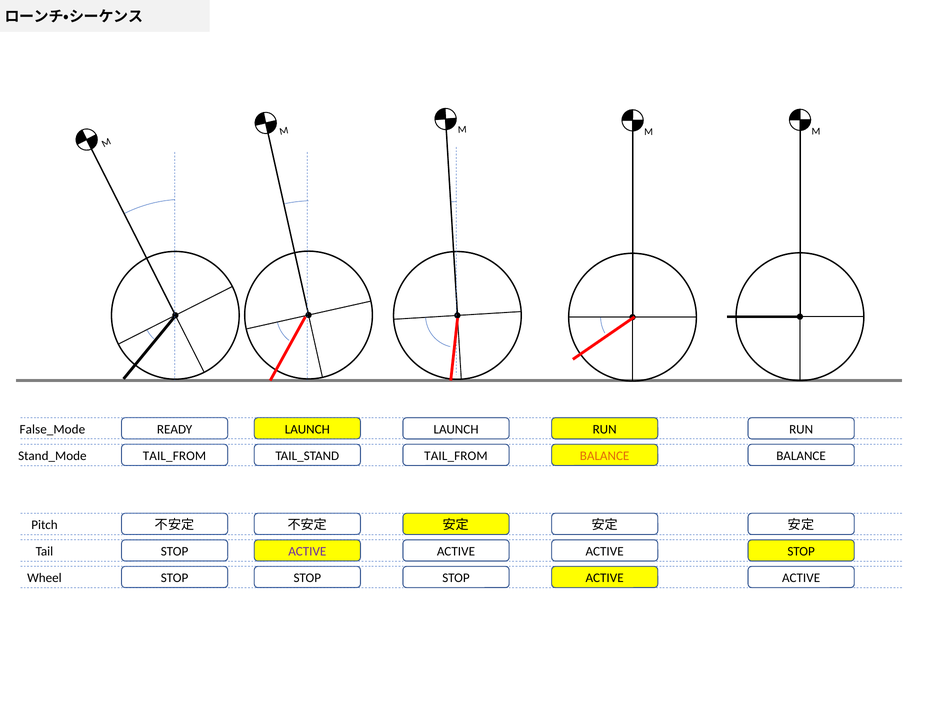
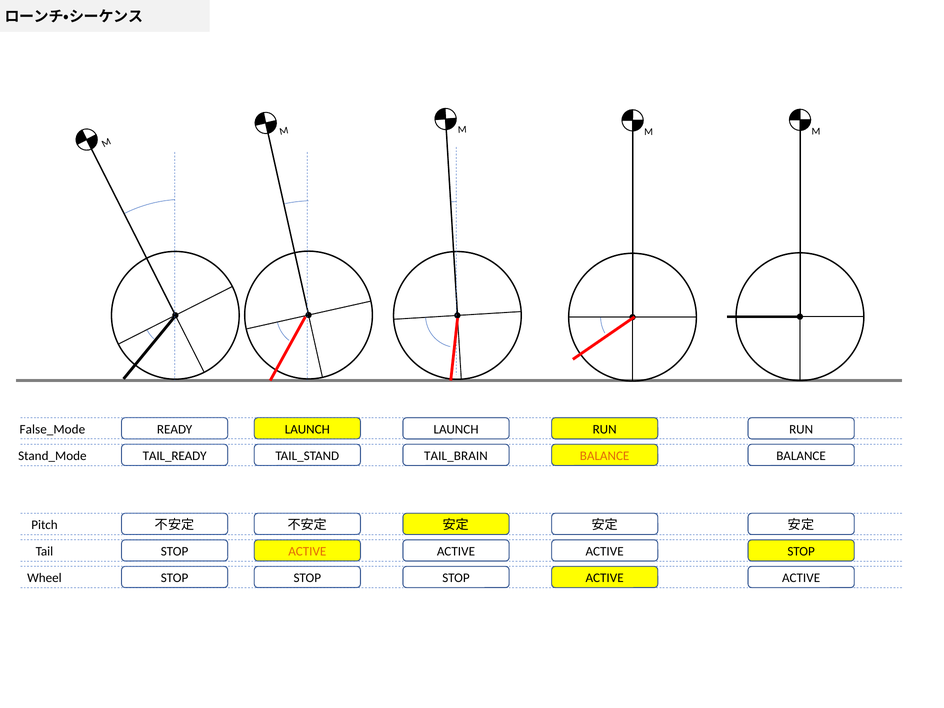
TAIL_FROM at (174, 456): TAIL_FROM -> TAIL_READY
TAIL_FROM at (456, 456): TAIL_FROM -> TAIL_BRAIN
ACTIVE at (307, 551) colour: purple -> orange
